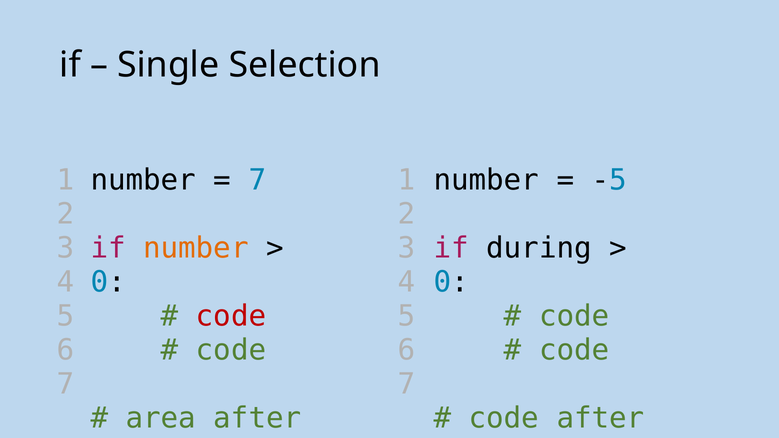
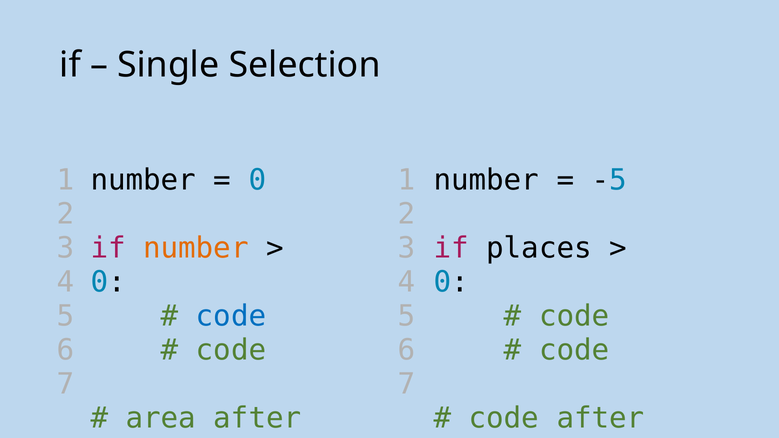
7 at (258, 180): 7 -> 0
during: during -> places
code at (231, 316) colour: red -> blue
